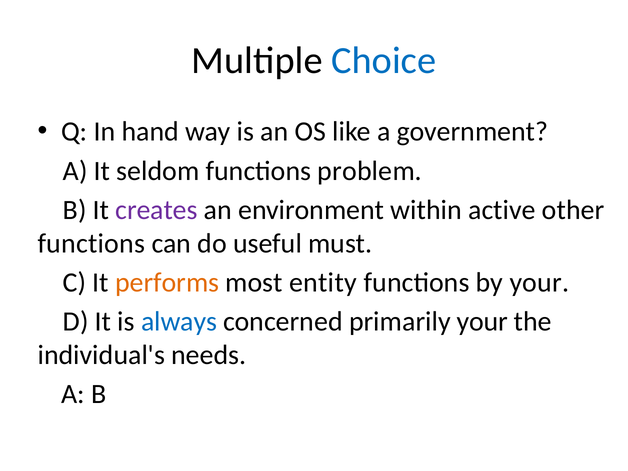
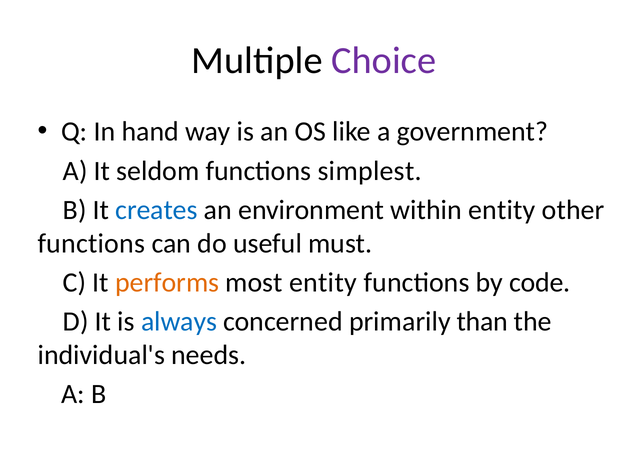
Choice colour: blue -> purple
problem: problem -> simplest
creates colour: purple -> blue
within active: active -> entity
by your: your -> code
primarily your: your -> than
